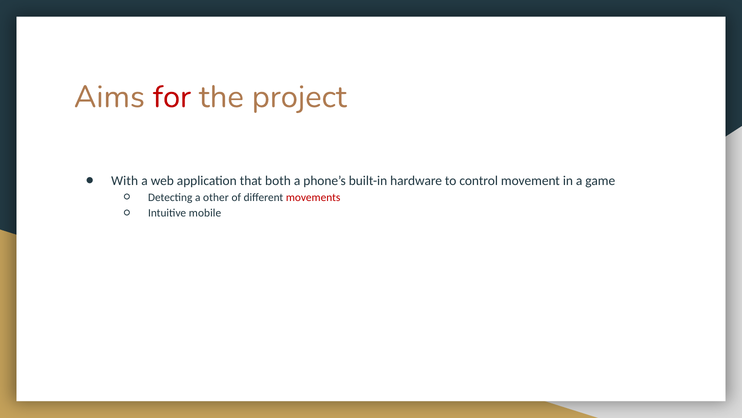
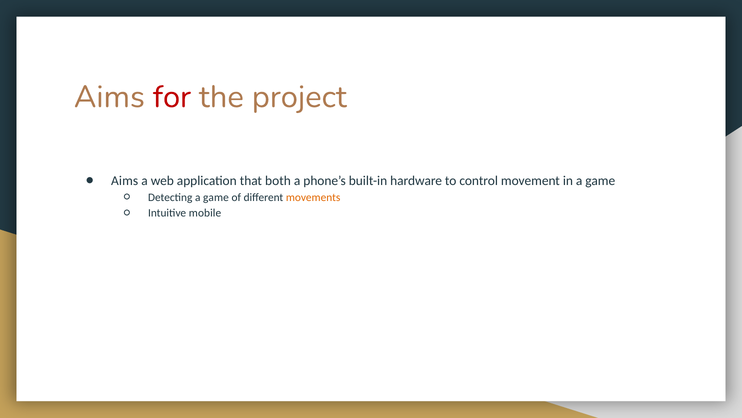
With at (125, 180): With -> Aims
Detecting a other: other -> game
movements colour: red -> orange
